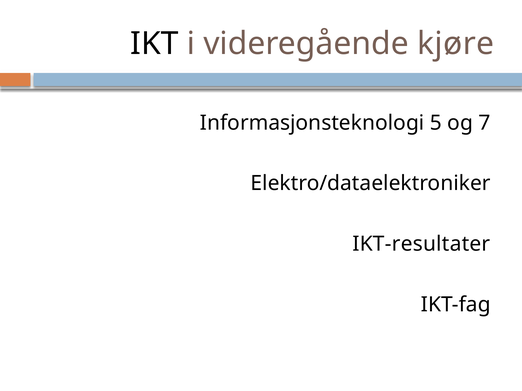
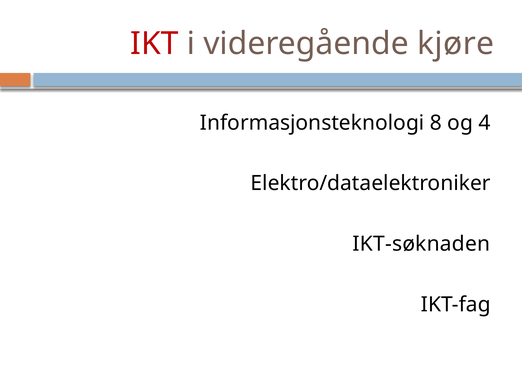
IKT colour: black -> red
5: 5 -> 8
7: 7 -> 4
IKT-resultater: IKT-resultater -> IKT-søknaden
